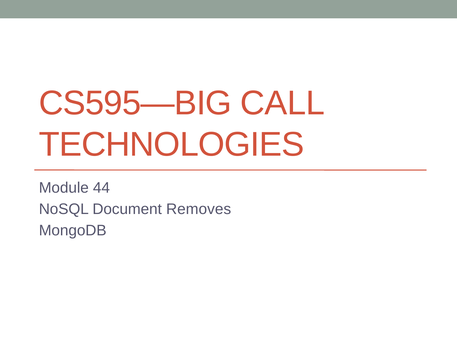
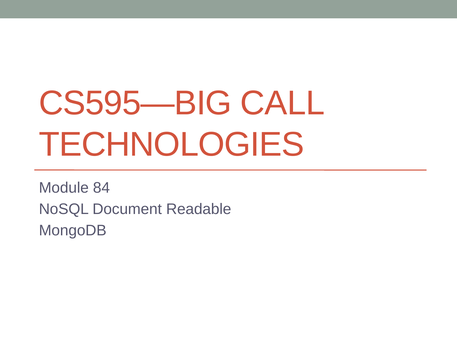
44: 44 -> 84
Removes: Removes -> Readable
